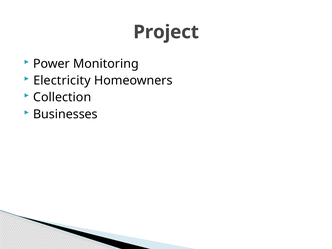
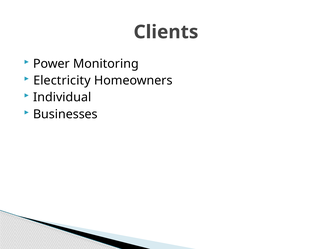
Project: Project -> Clients
Collection: Collection -> Individual
